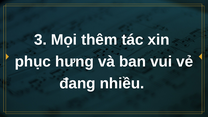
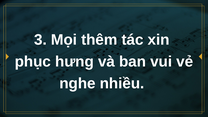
đang: đang -> nghe
